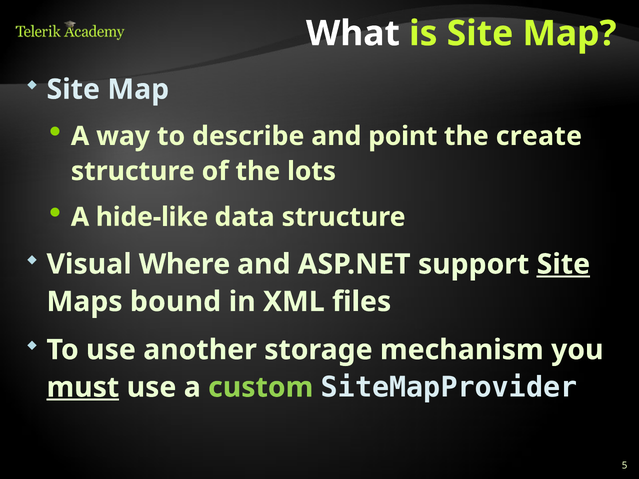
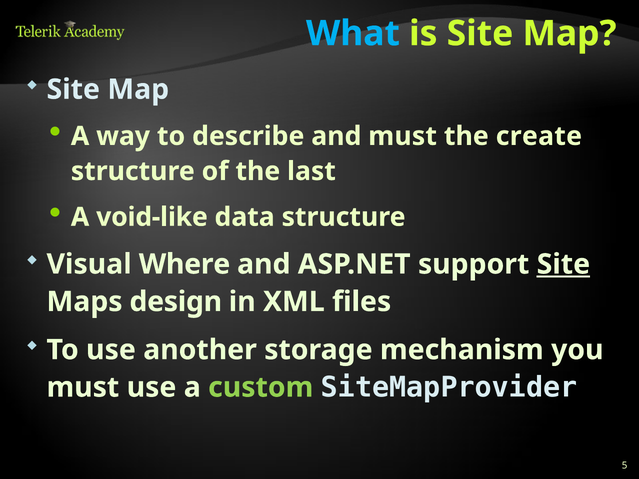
What colour: white -> light blue
and point: point -> must
lots: lots -> last
hide-like: hide-like -> void-like
bound: bound -> design
must at (83, 388) underline: present -> none
